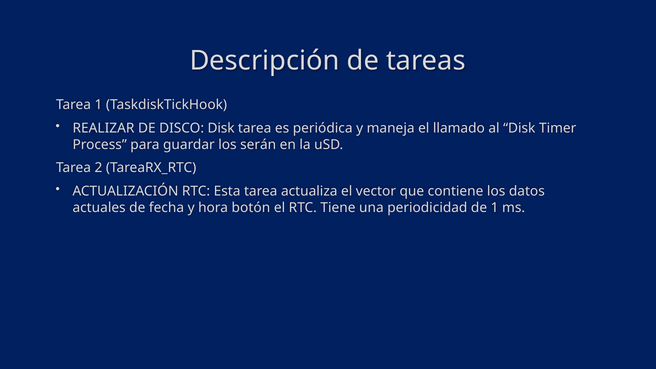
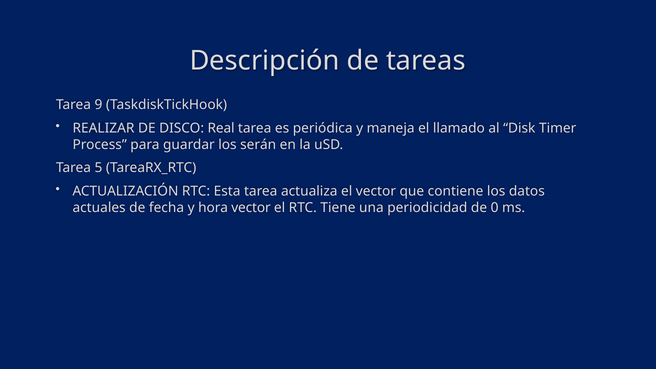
Tarea 1: 1 -> 9
DISCO Disk: Disk -> Real
2: 2 -> 5
hora botón: botón -> vector
de 1: 1 -> 0
